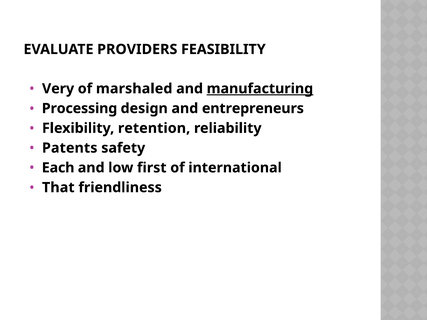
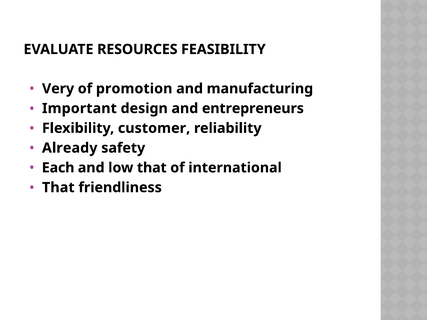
PROVIDERS: PROVIDERS -> RESOURCES
marshaled: marshaled -> promotion
manufacturing underline: present -> none
Processing: Processing -> Important
retention: retention -> customer
Patents: Patents -> Already
low first: first -> that
